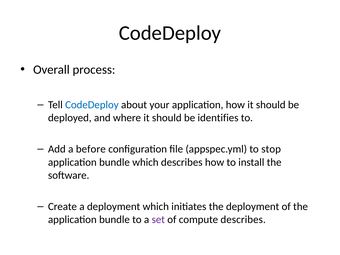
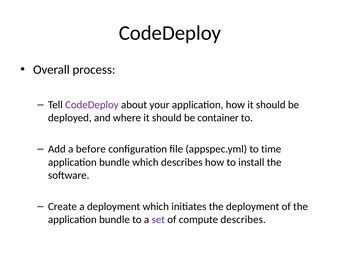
CodeDeploy at (92, 105) colour: blue -> purple
identifies: identifies -> container
stop: stop -> time
